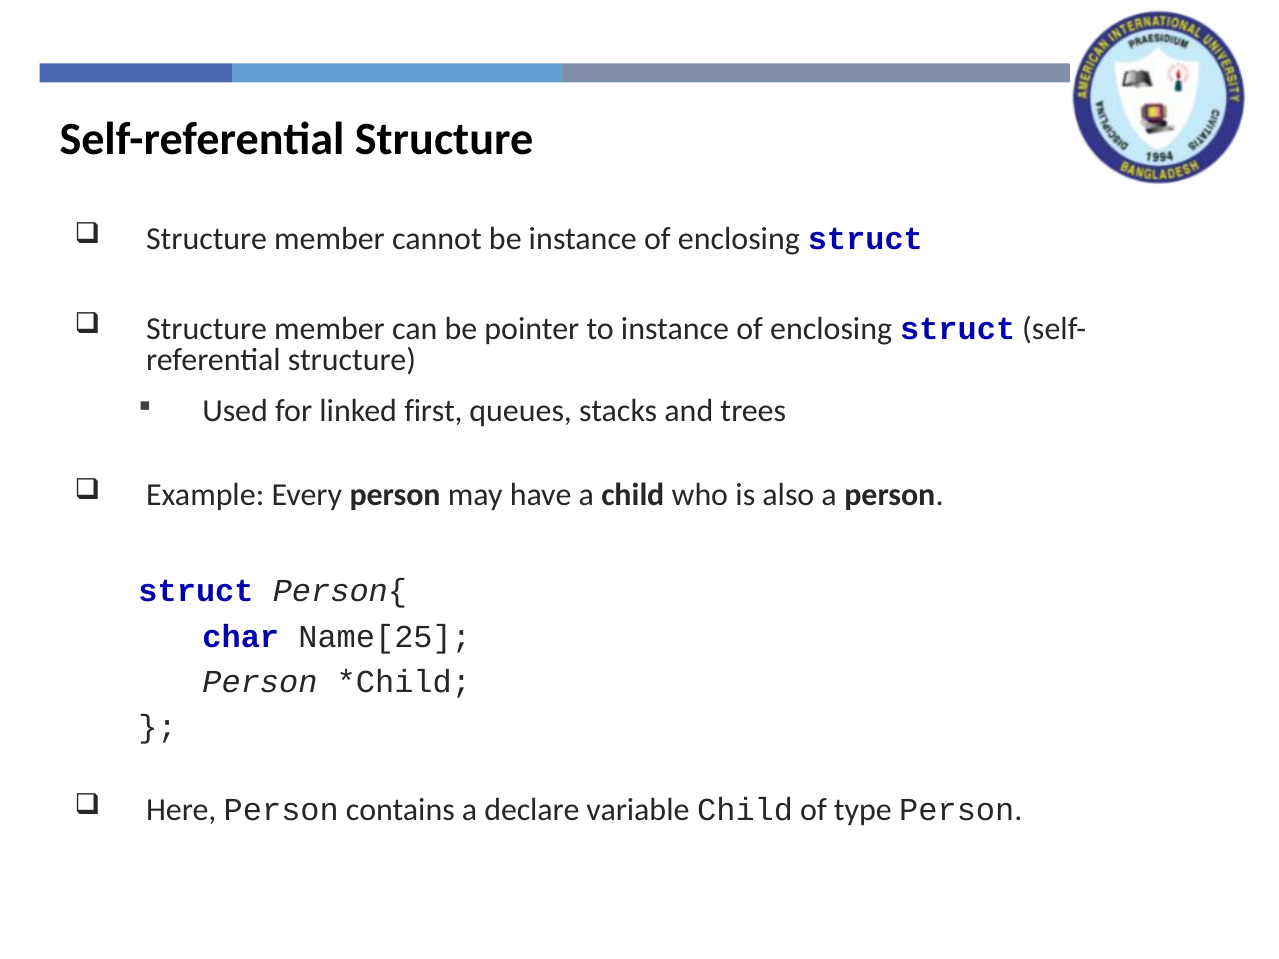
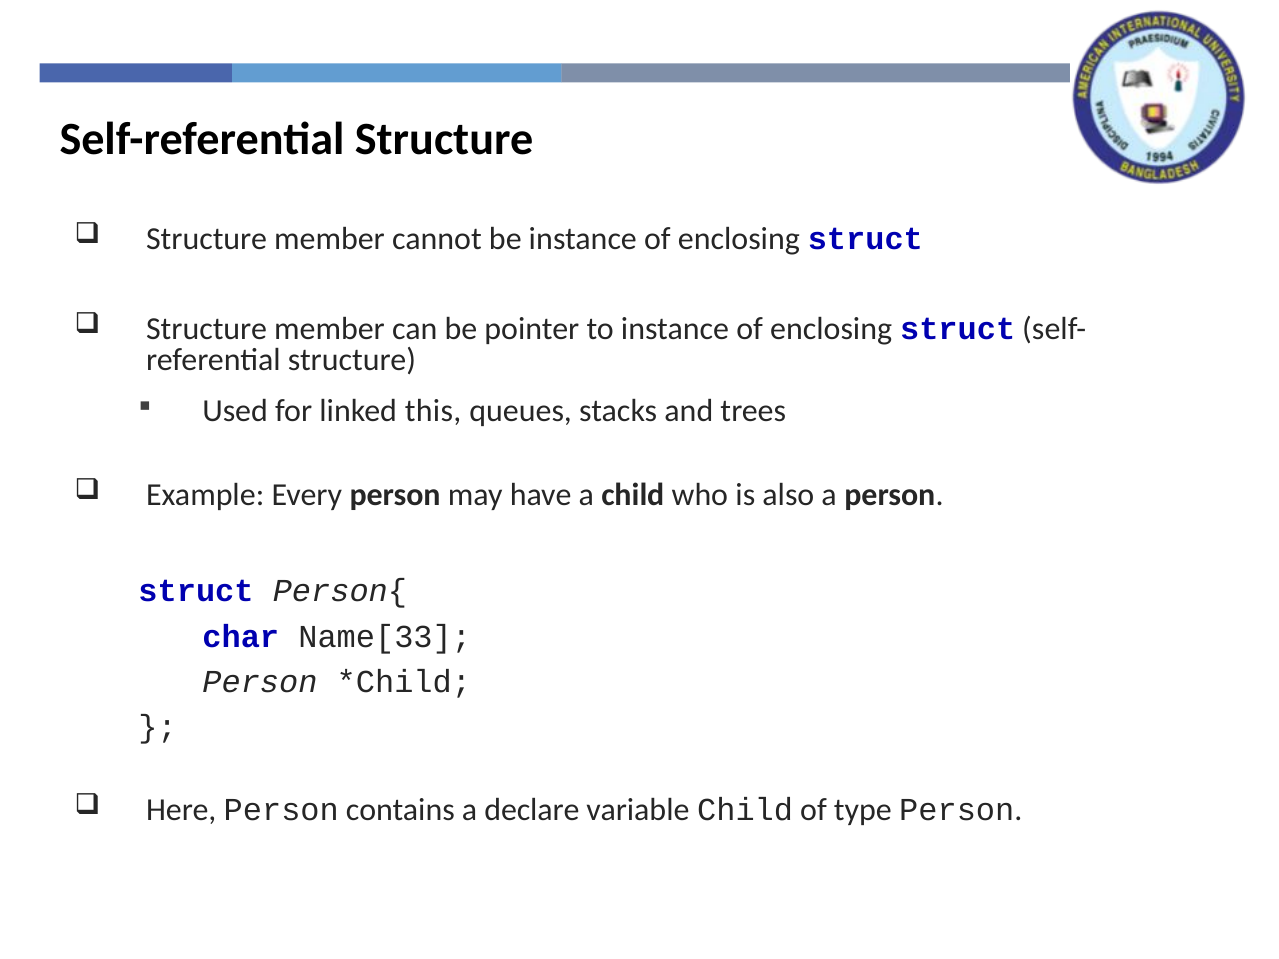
first: first -> this
Name[25: Name[25 -> Name[33
